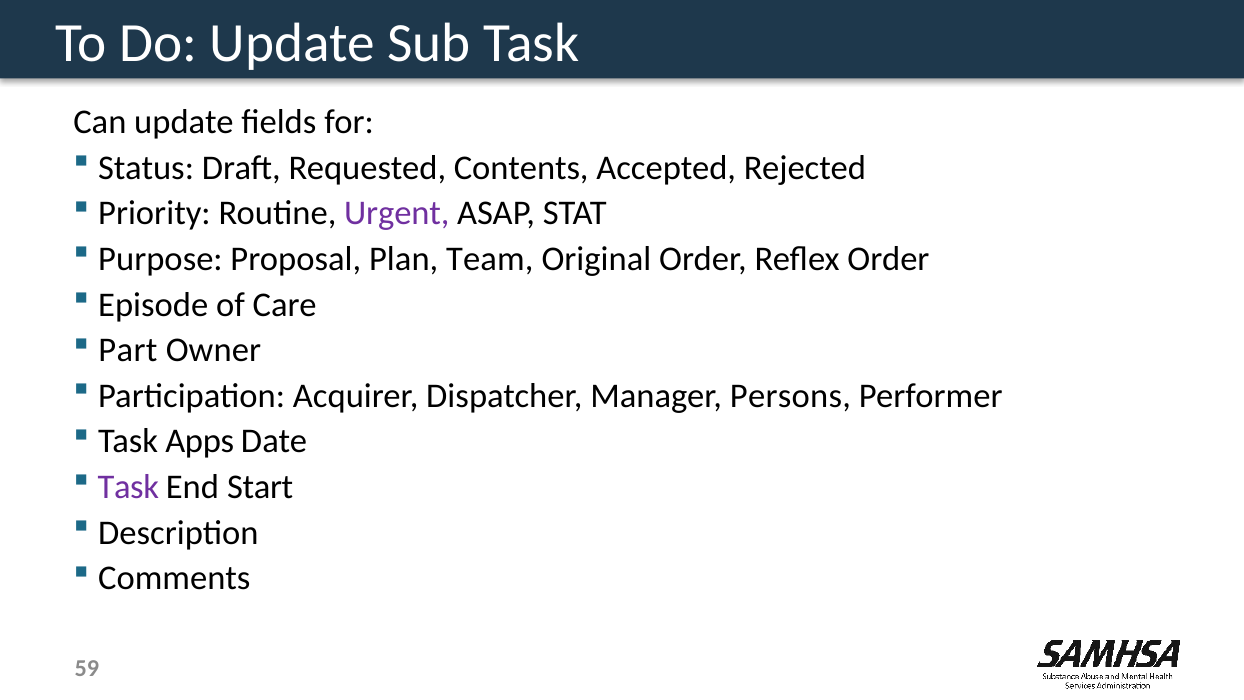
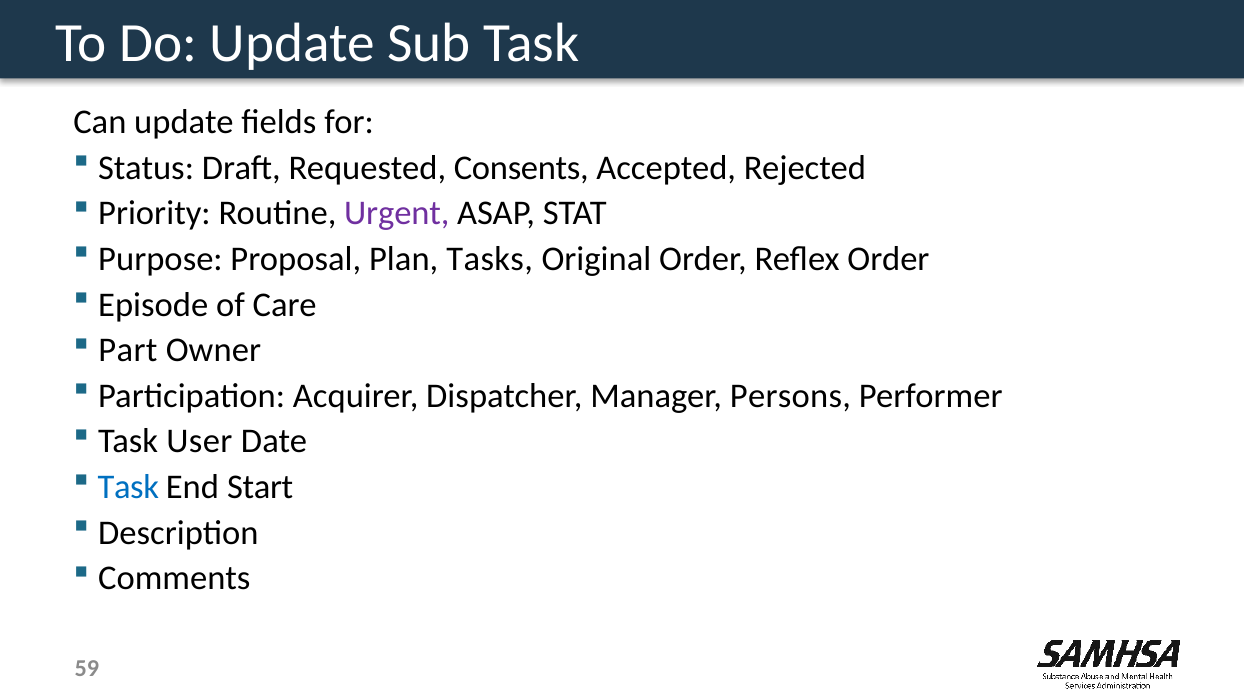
Contents: Contents -> Consents
Team: Team -> Tasks
Apps: Apps -> User
Task at (128, 487) colour: purple -> blue
